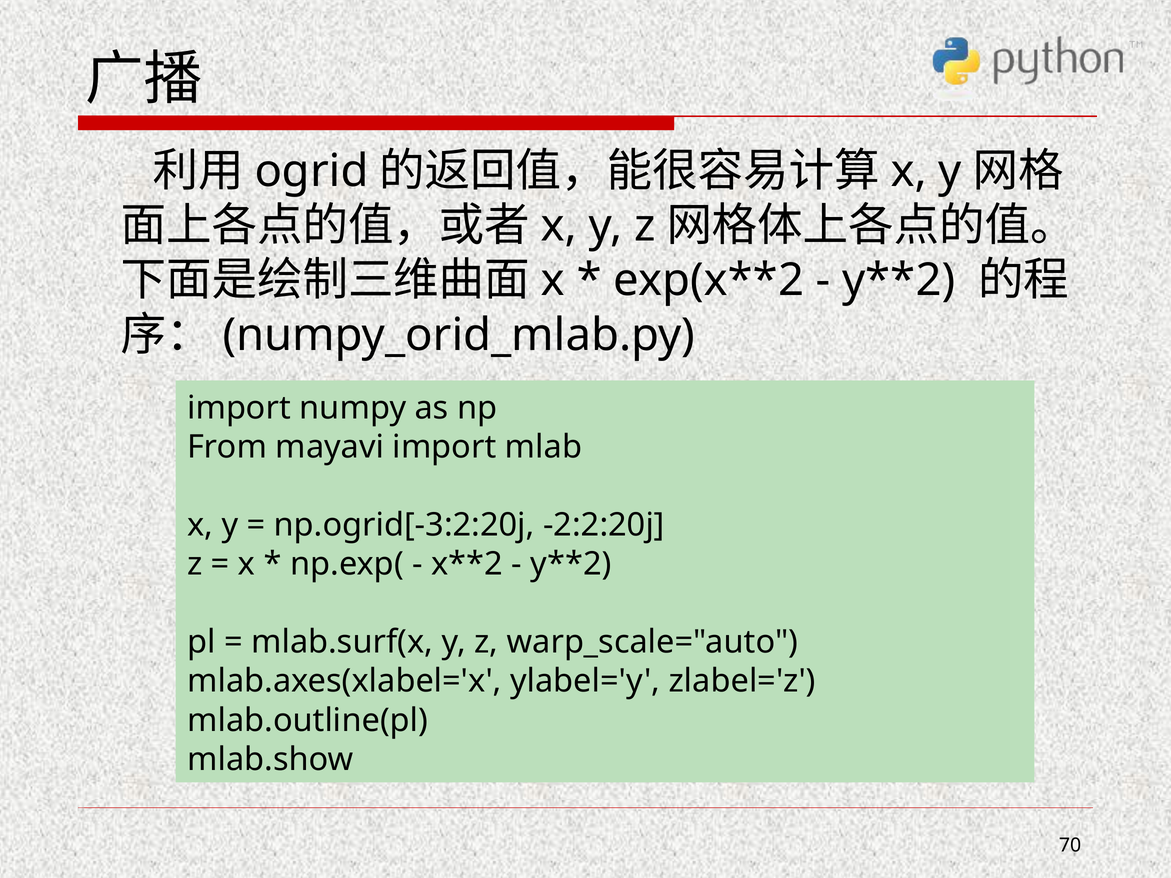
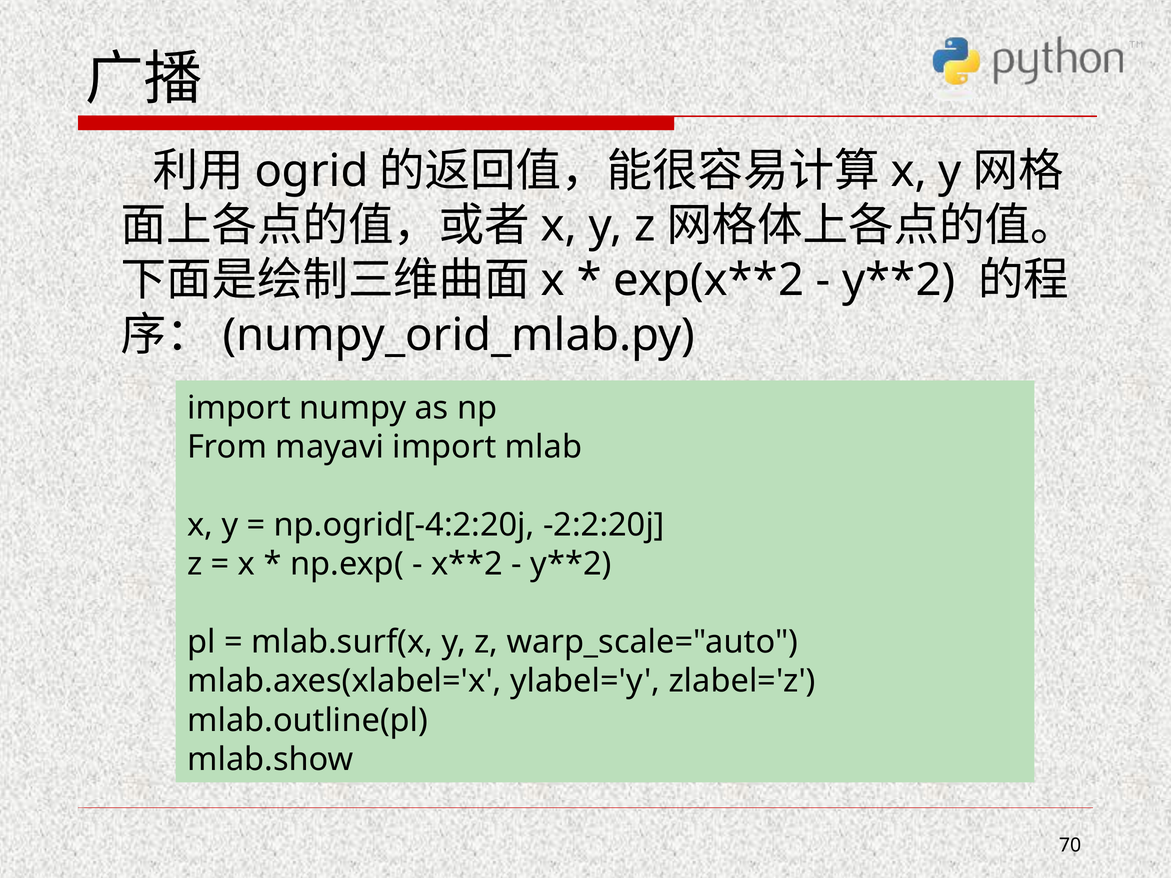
np.ogrid[-3:2:20j: np.ogrid[-3:2:20j -> np.ogrid[-4:2:20j
